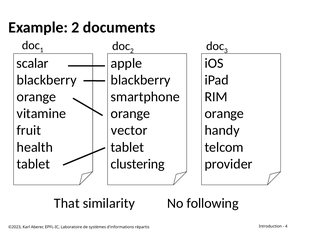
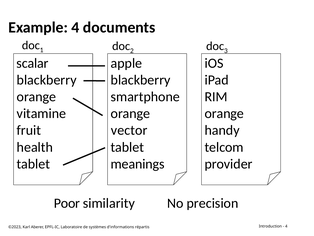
Example 2: 2 -> 4
clustering: clustering -> meanings
That: That -> Poor
following: following -> precision
